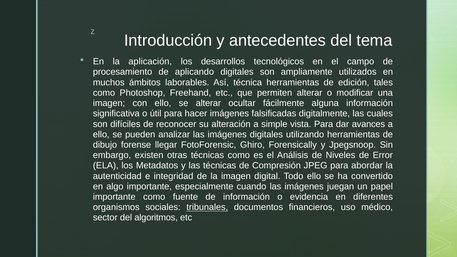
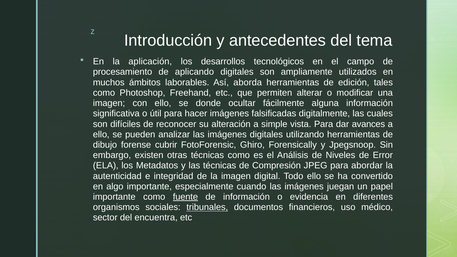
técnica: técnica -> aborda
se alterar: alterar -> donde
llegar: llegar -> cubrir
fuente underline: none -> present
algoritmos: algoritmos -> encuentra
